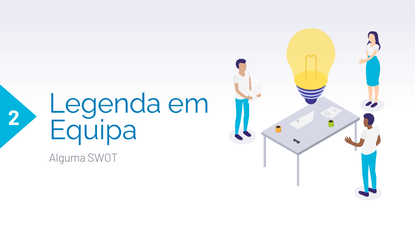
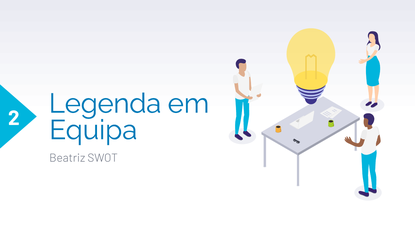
Alguma: Alguma -> Beatriz
